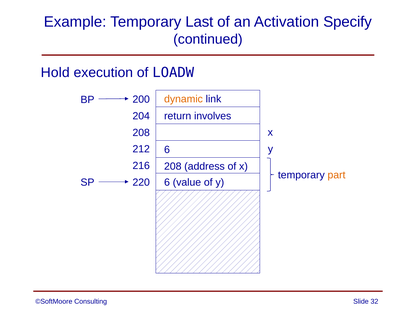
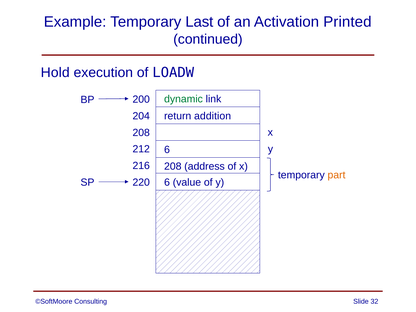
Specify: Specify -> Printed
dynamic colour: orange -> green
involves: involves -> addition
